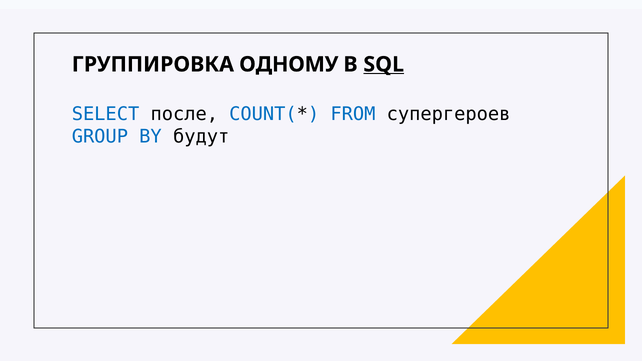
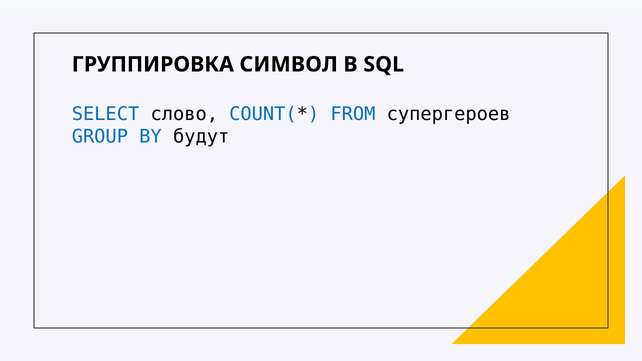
ОДНОМУ: ОДНОМУ -> СИМВОЛ
SQL underline: present -> none
после: после -> слово
